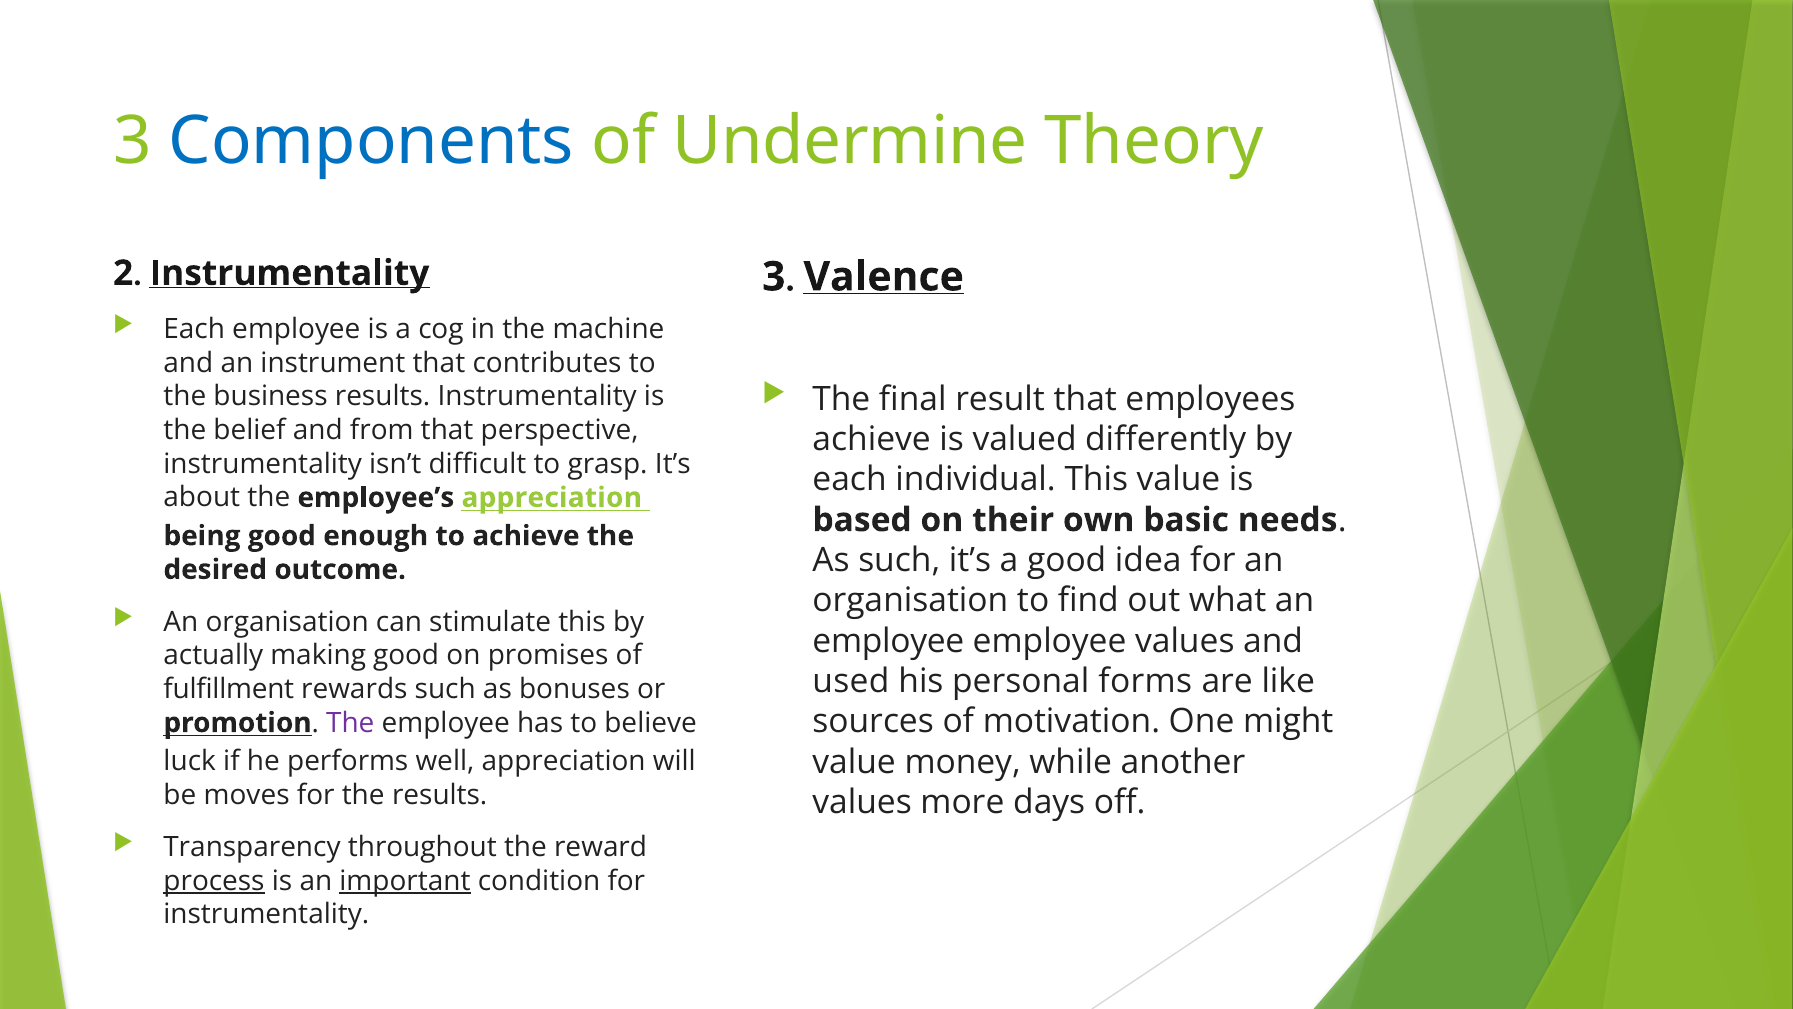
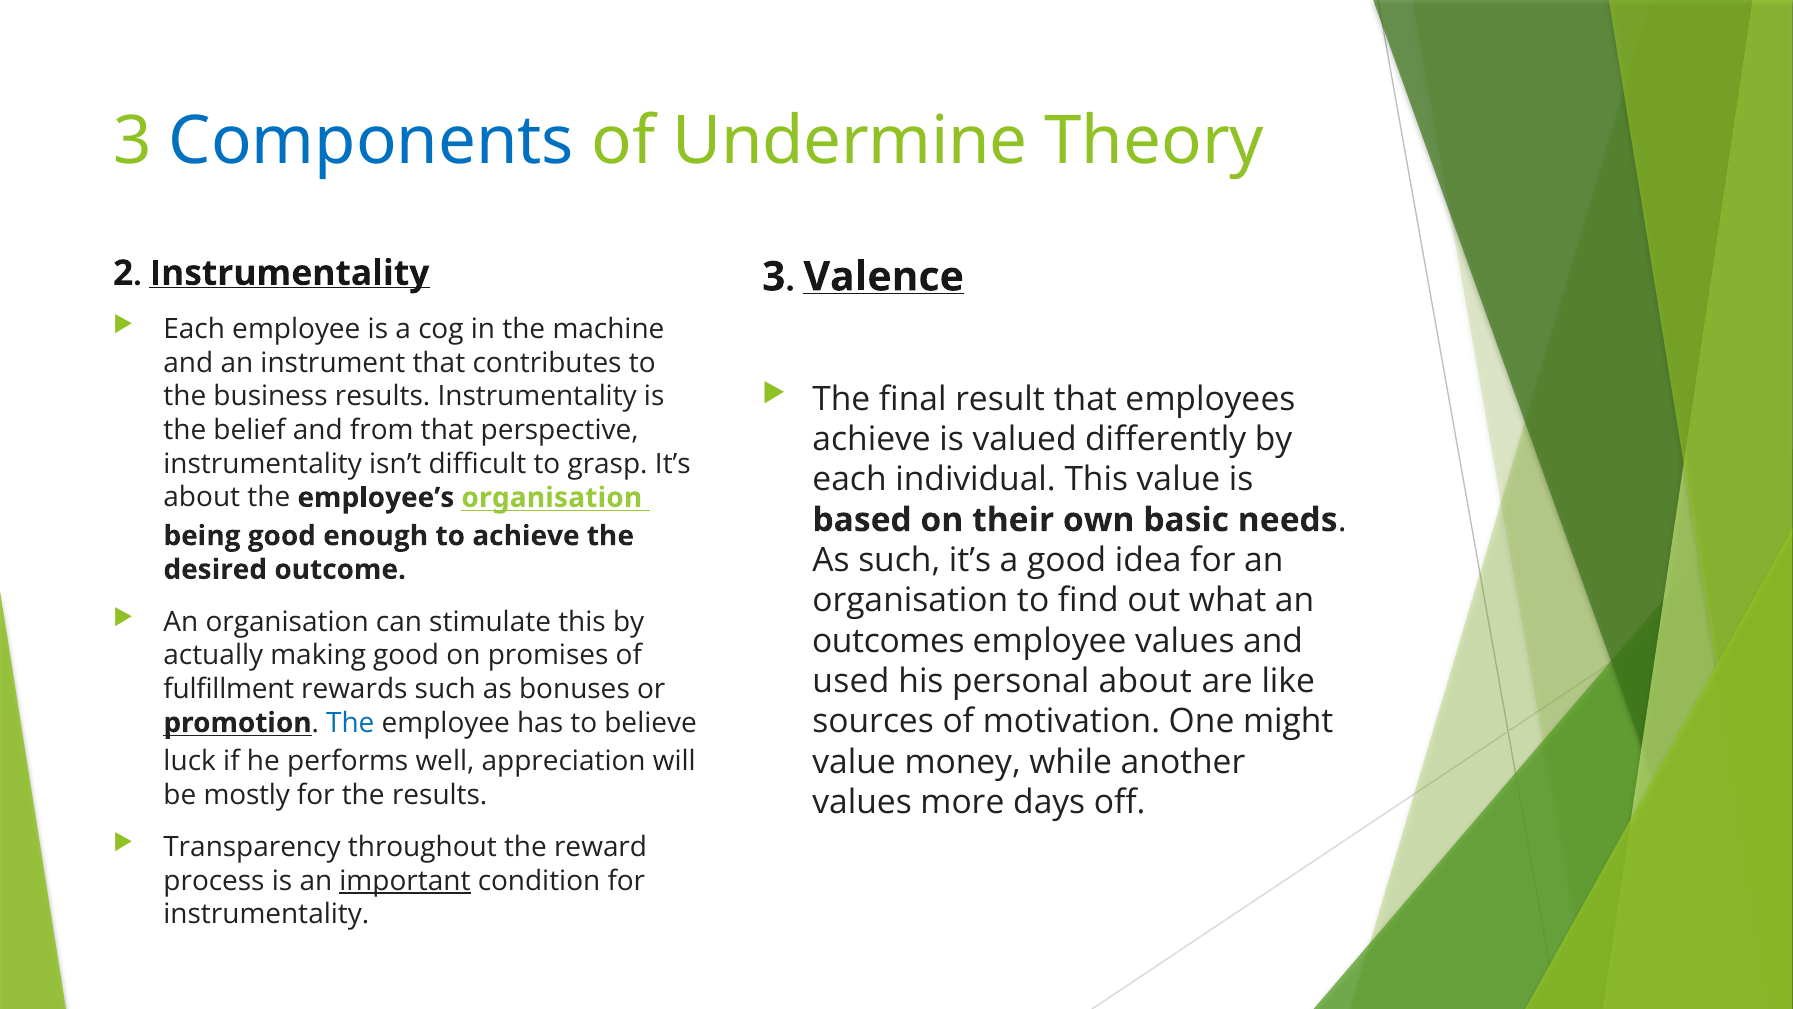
employee’s appreciation: appreciation -> organisation
employee at (888, 641): employee -> outcomes
personal forms: forms -> about
The at (350, 723) colour: purple -> blue
moves: moves -> mostly
process underline: present -> none
